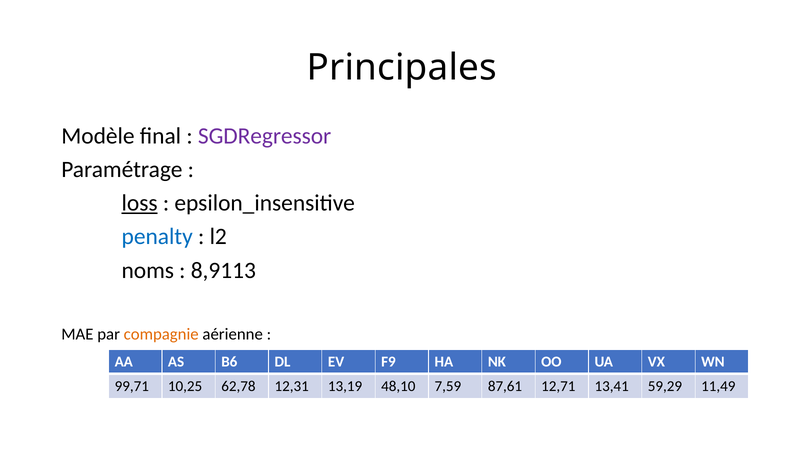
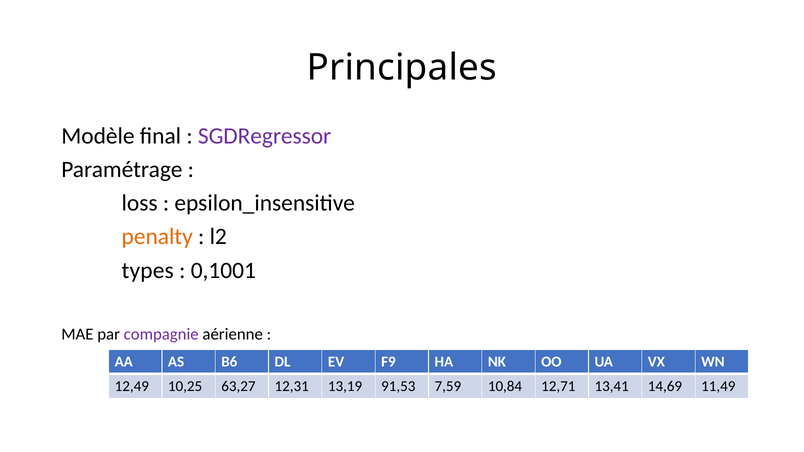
loss underline: present -> none
penalty colour: blue -> orange
noms: noms -> types
8,9113: 8,9113 -> 0,1001
compagnie colour: orange -> purple
99,71: 99,71 -> 12,49
62,78: 62,78 -> 63,27
48,10: 48,10 -> 91,53
87,61: 87,61 -> 10,84
59,29: 59,29 -> 14,69
